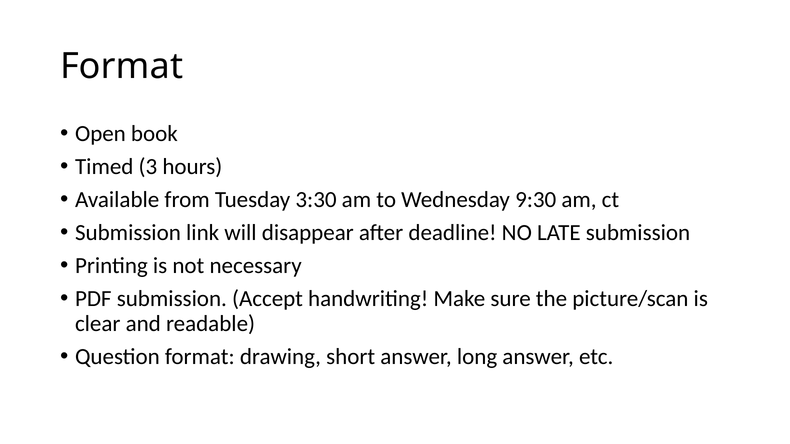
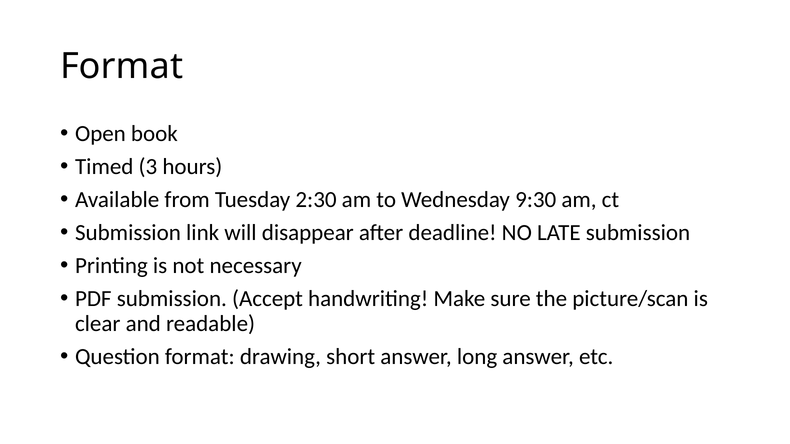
3:30: 3:30 -> 2:30
